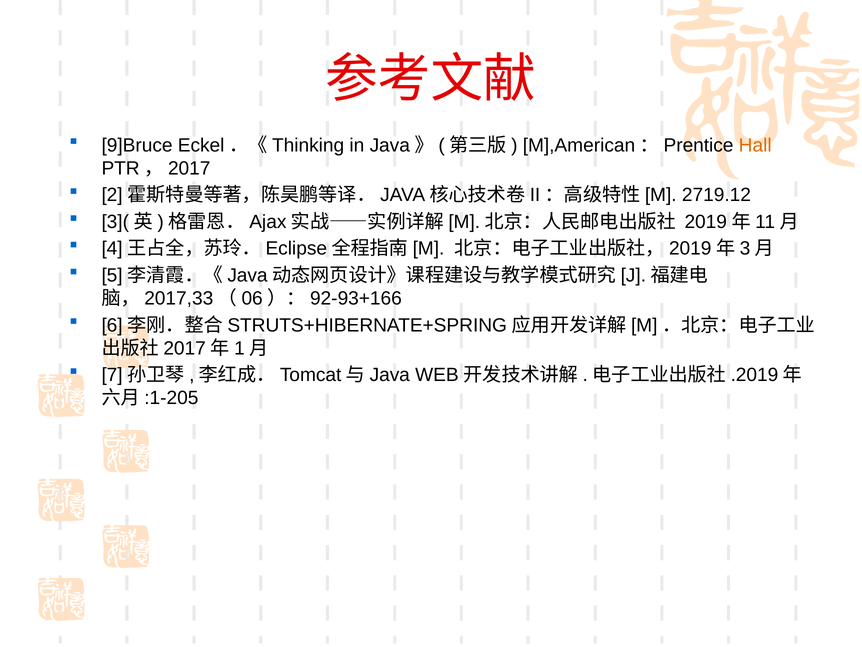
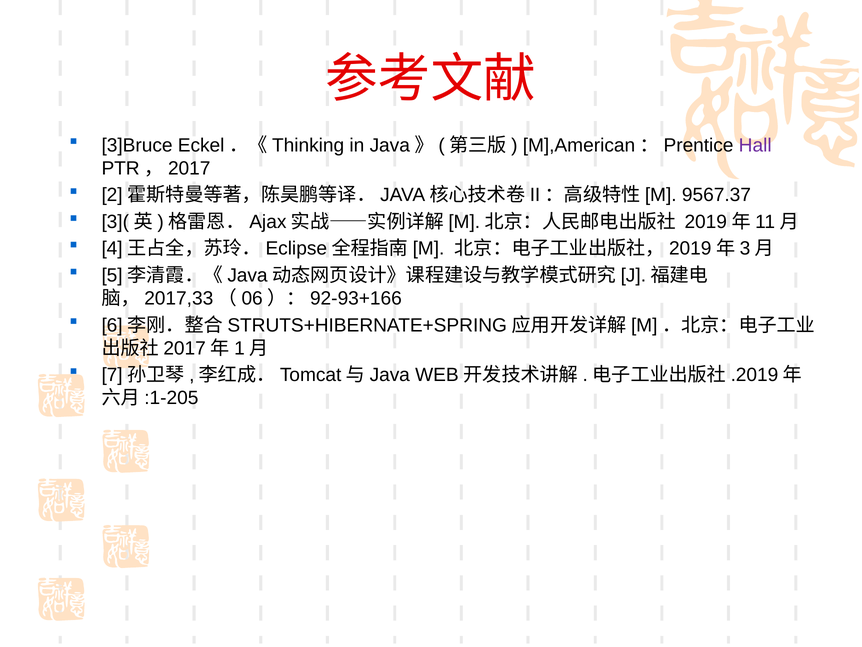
9]Bruce: 9]Bruce -> 3]Bruce
Hall colour: orange -> purple
2719.12: 2719.12 -> 9567.37
